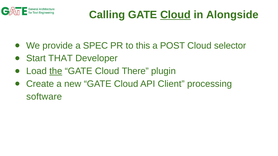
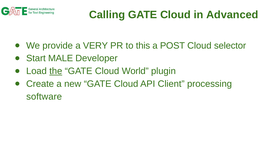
Cloud at (175, 15) underline: present -> none
Alongside: Alongside -> Advanced
SPEC: SPEC -> VERY
THAT: THAT -> MALE
There: There -> World
